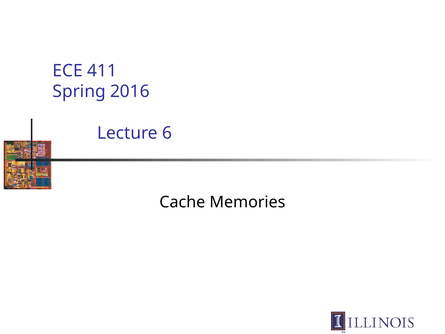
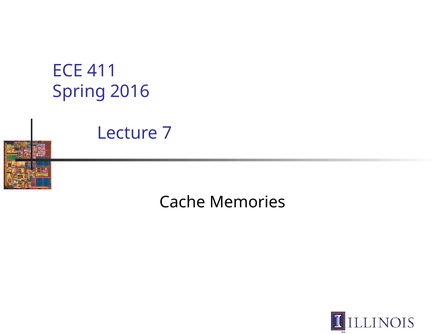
6: 6 -> 7
